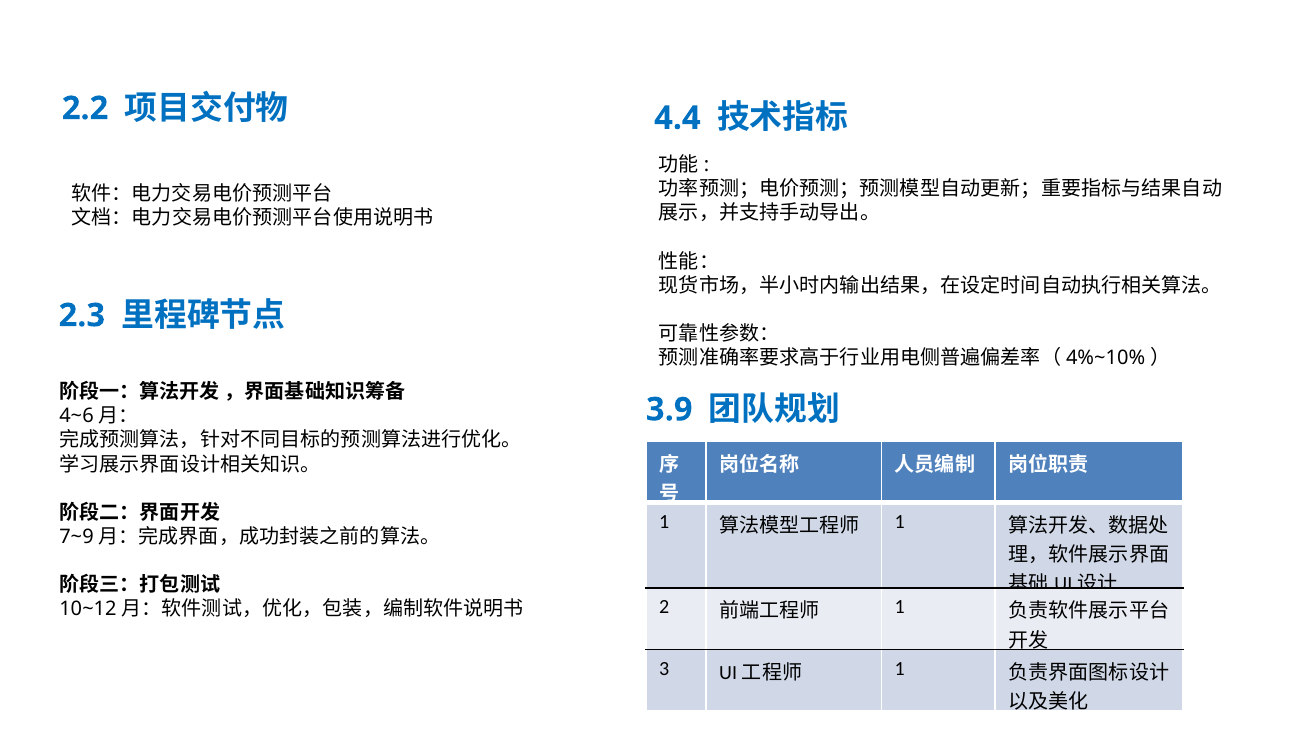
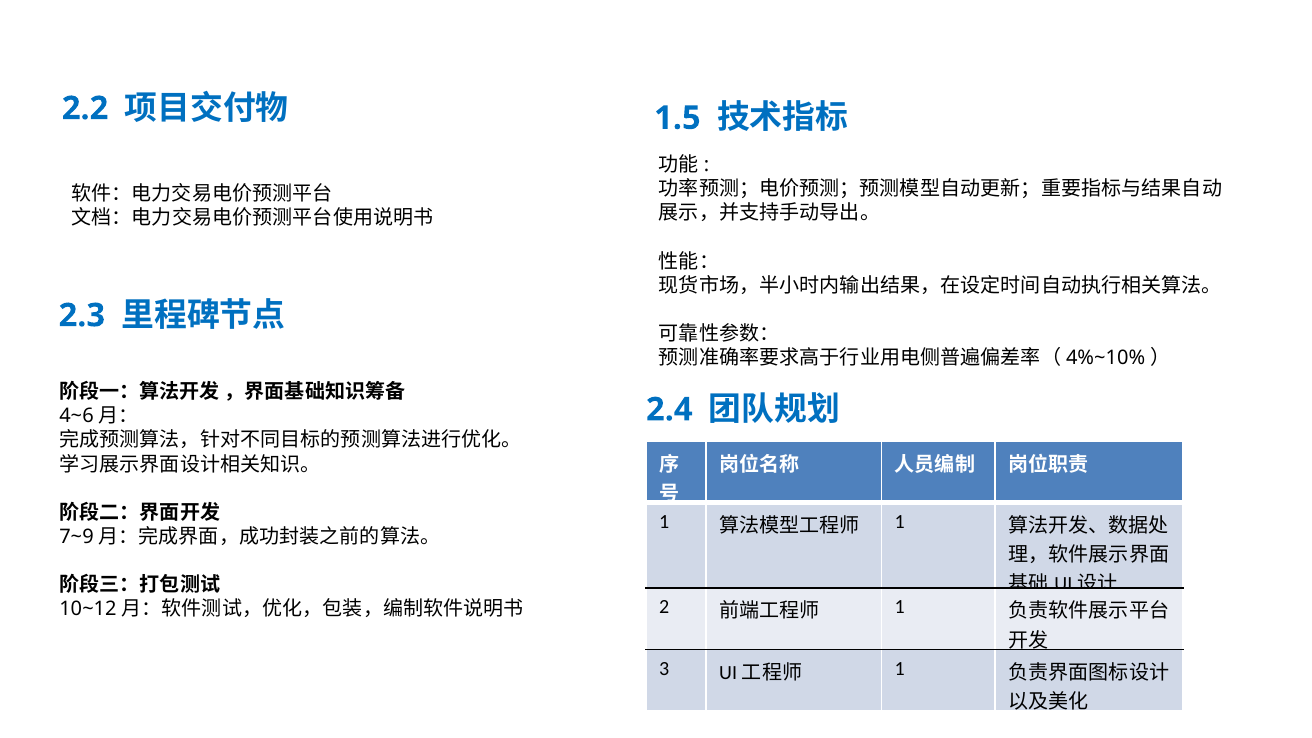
4.4: 4.4 -> 1.5
3.9: 3.9 -> 2.4
